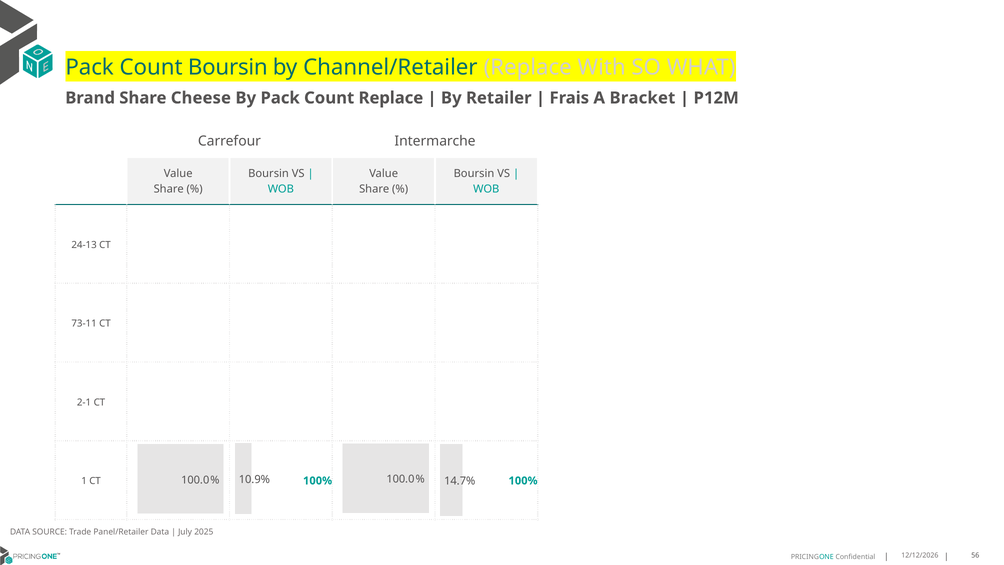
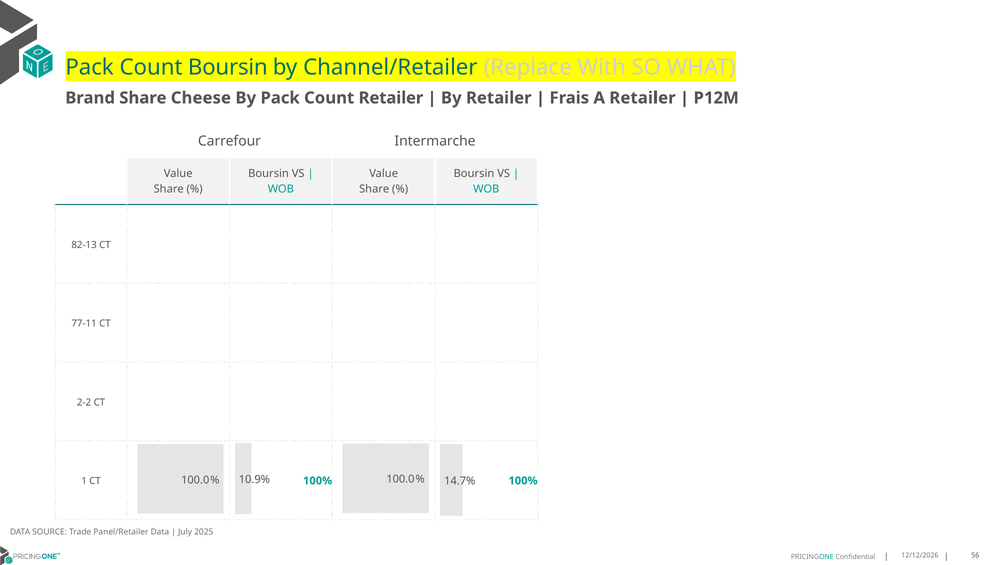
Count Replace: Replace -> Retailer
A Bracket: Bracket -> Retailer
24-13: 24-13 -> 82-13
73-11: 73-11 -> 77-11
2-1: 2-1 -> 2-2
